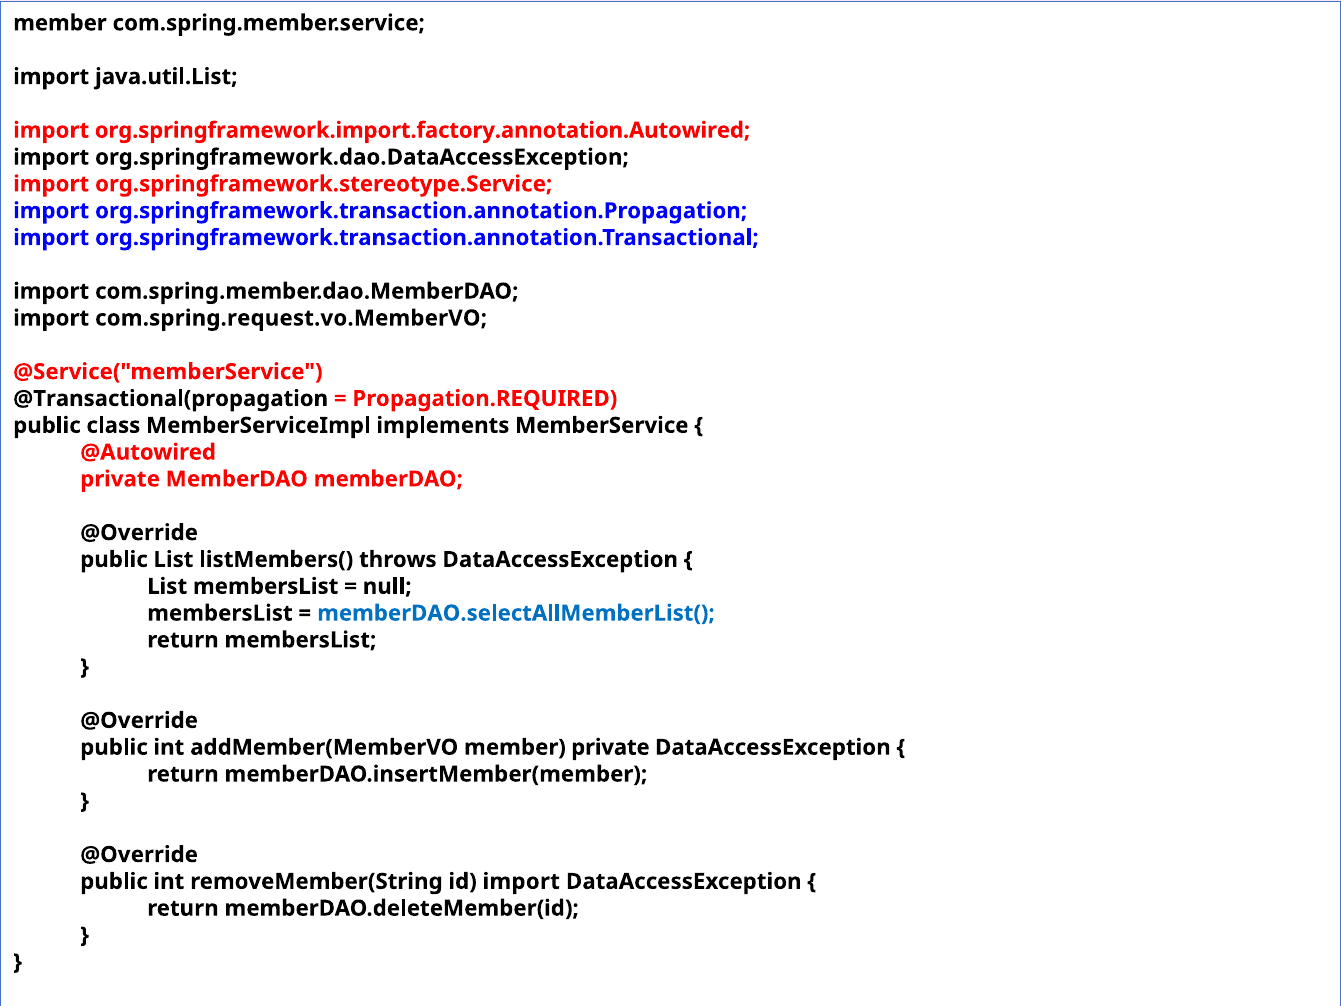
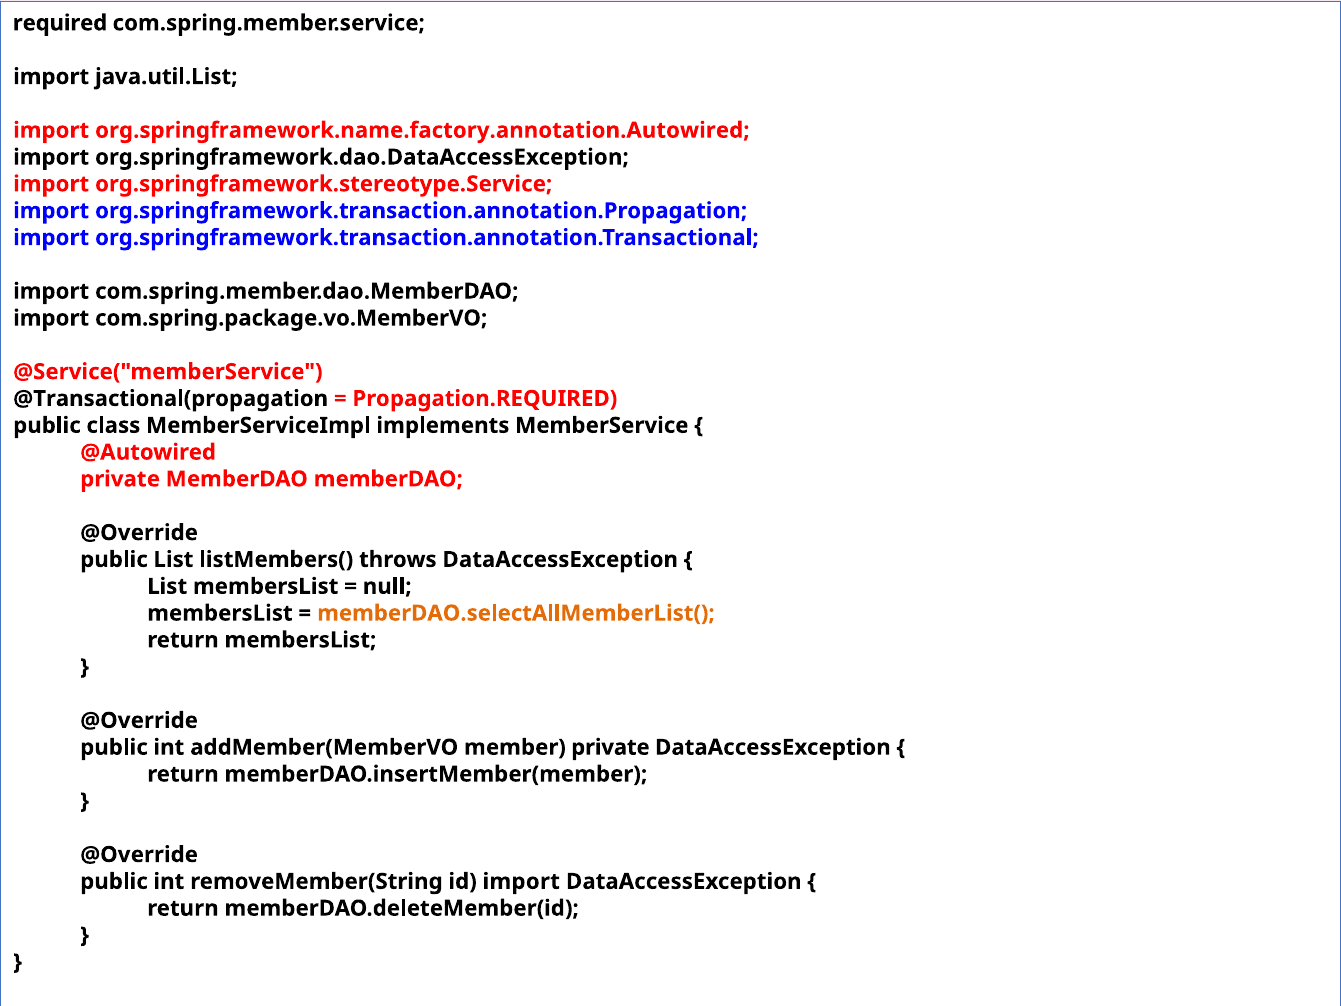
member at (60, 23): member -> required
org.springframework.import.factory.annotation.Autowired: org.springframework.import.factory.annotation.Autowired -> org.springframework.name.factory.annotation.Autowired
com.spring.request.vo.MemberVO: com.spring.request.vo.MemberVO -> com.spring.package.vo.MemberVO
memberDAO.selectAllMemberList( colour: blue -> orange
